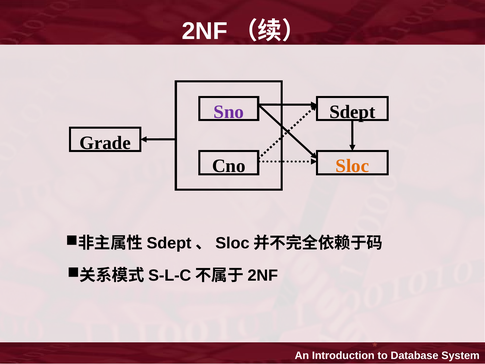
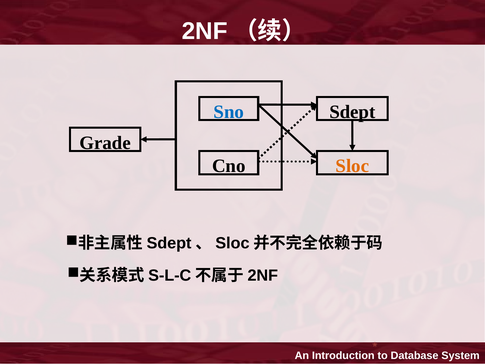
Sno colour: purple -> blue
